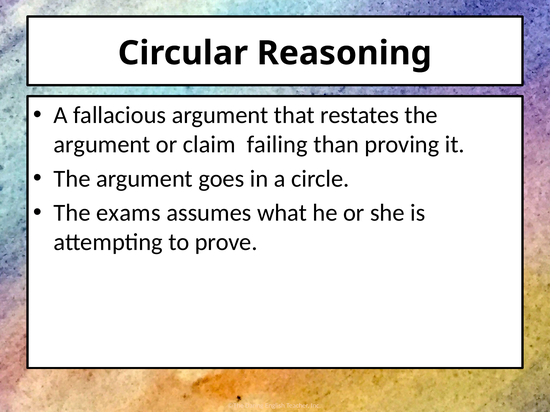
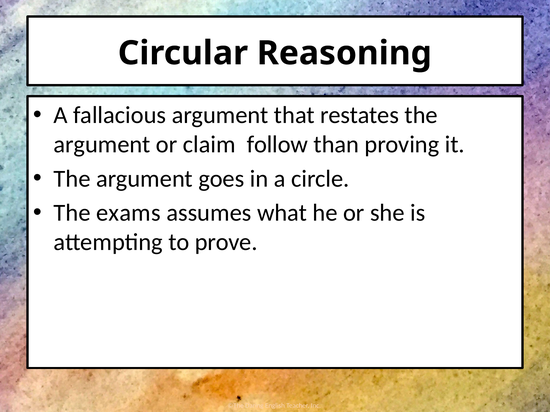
failing: failing -> follow
